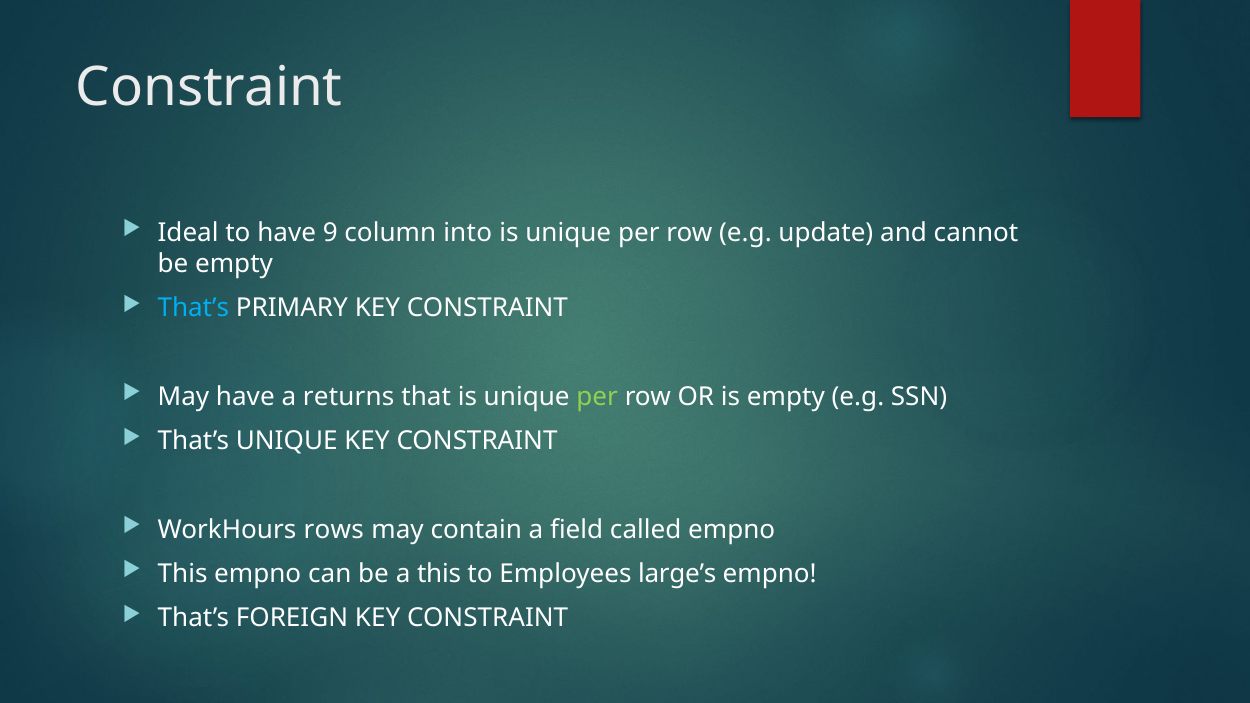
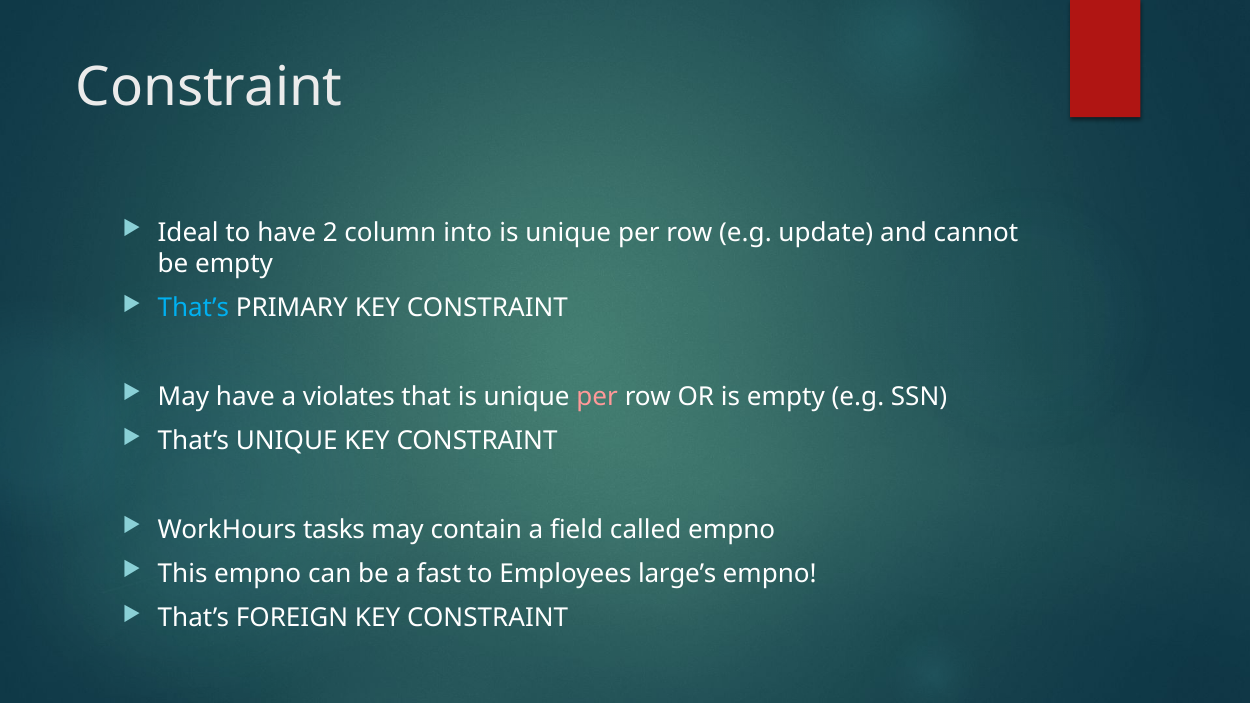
9: 9 -> 2
returns: returns -> violates
per at (597, 397) colour: light green -> pink
rows: rows -> tasks
a this: this -> fast
